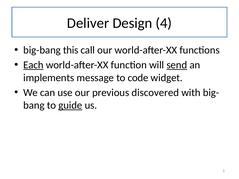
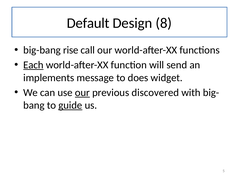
Deliver: Deliver -> Default
4: 4 -> 8
this: this -> rise
send underline: present -> none
code: code -> does
our at (82, 93) underline: none -> present
